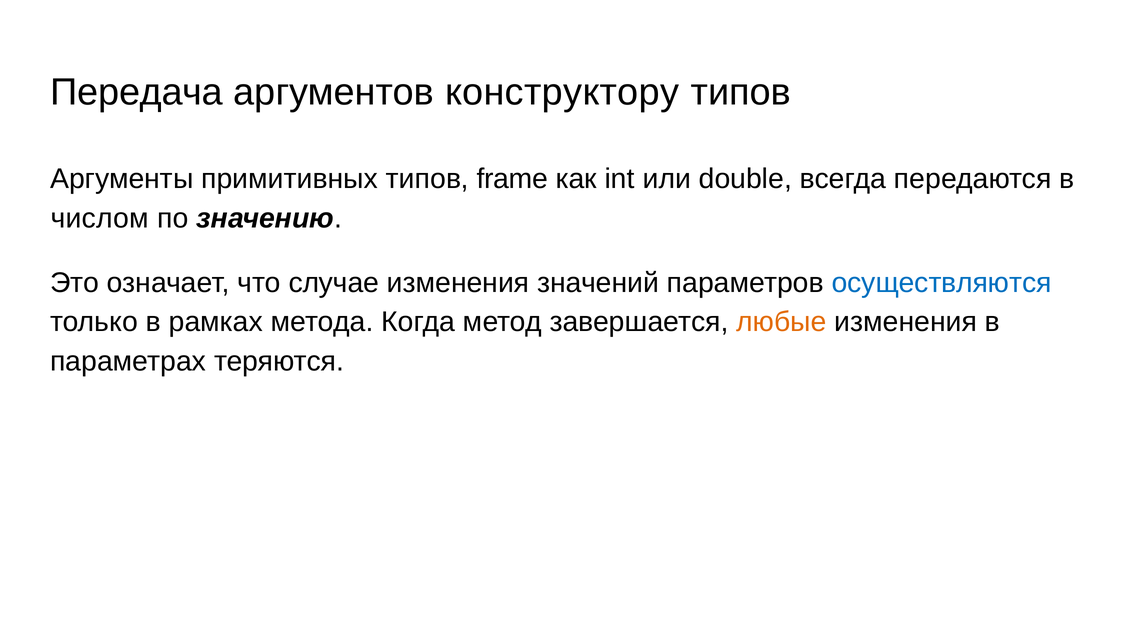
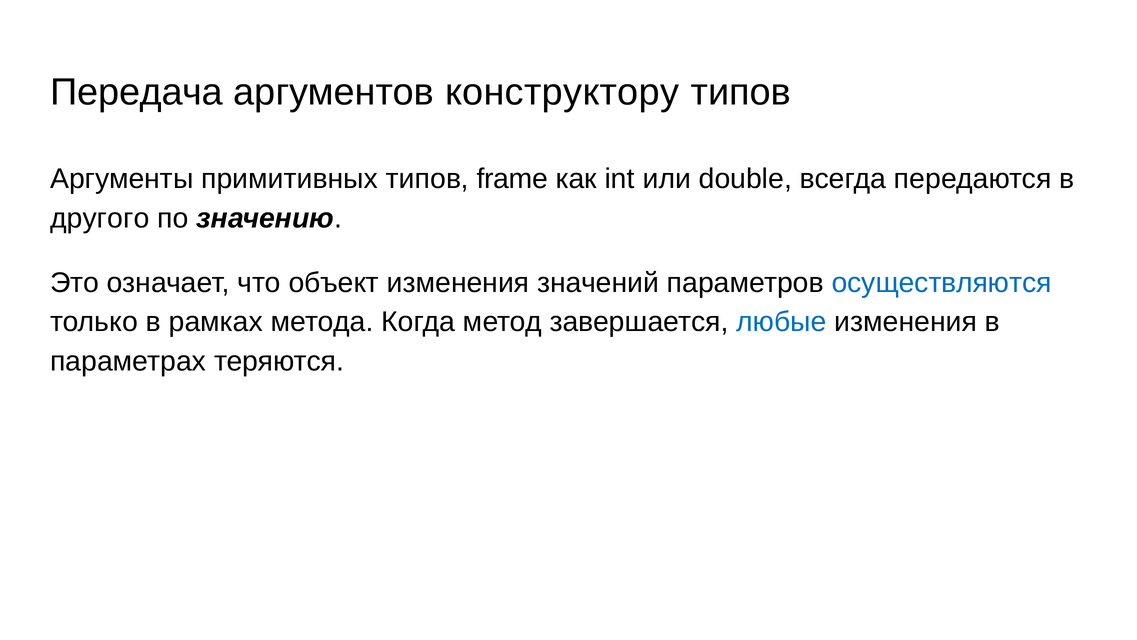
числом: числом -> другого
случае: случае -> объект
любые colour: orange -> blue
